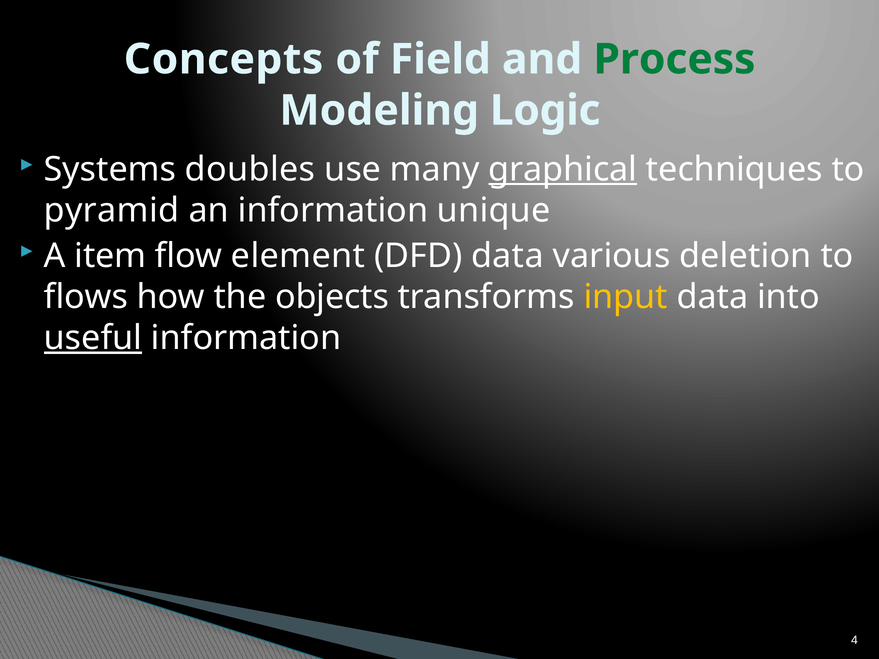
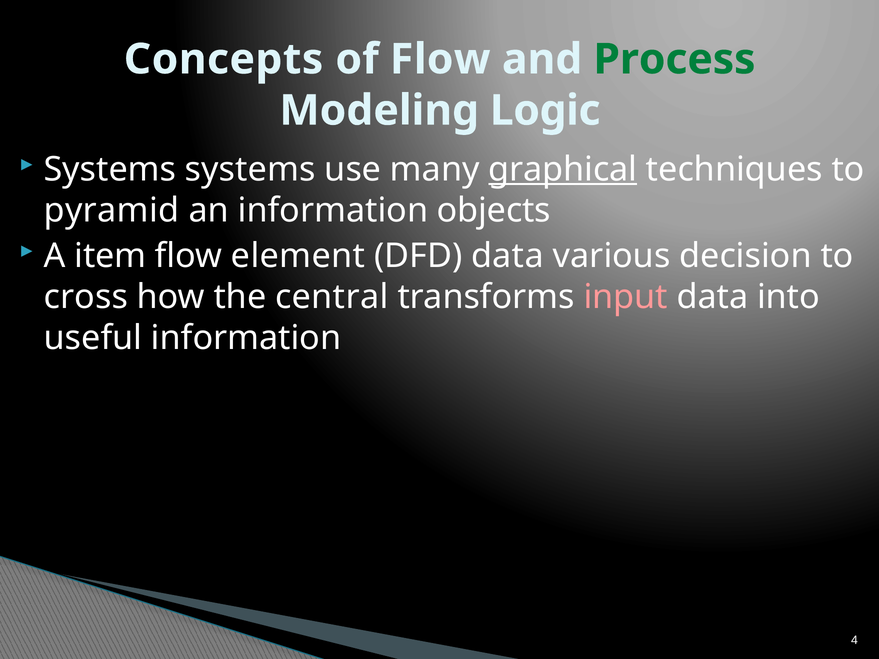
of Field: Field -> Flow
Systems doubles: doubles -> systems
unique: unique -> objects
deletion: deletion -> decision
flows: flows -> cross
objects: objects -> central
input colour: yellow -> pink
useful underline: present -> none
